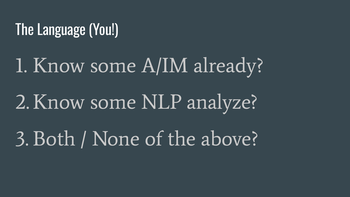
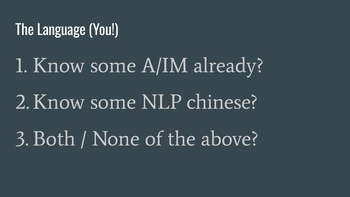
analyze: analyze -> chinese
